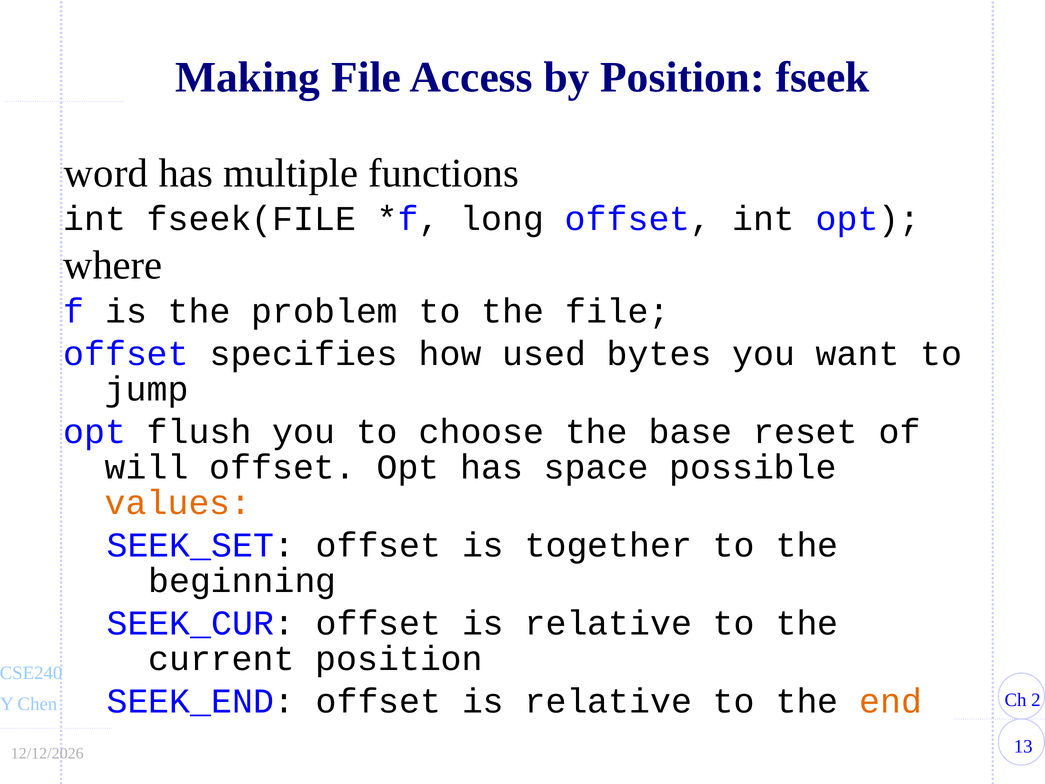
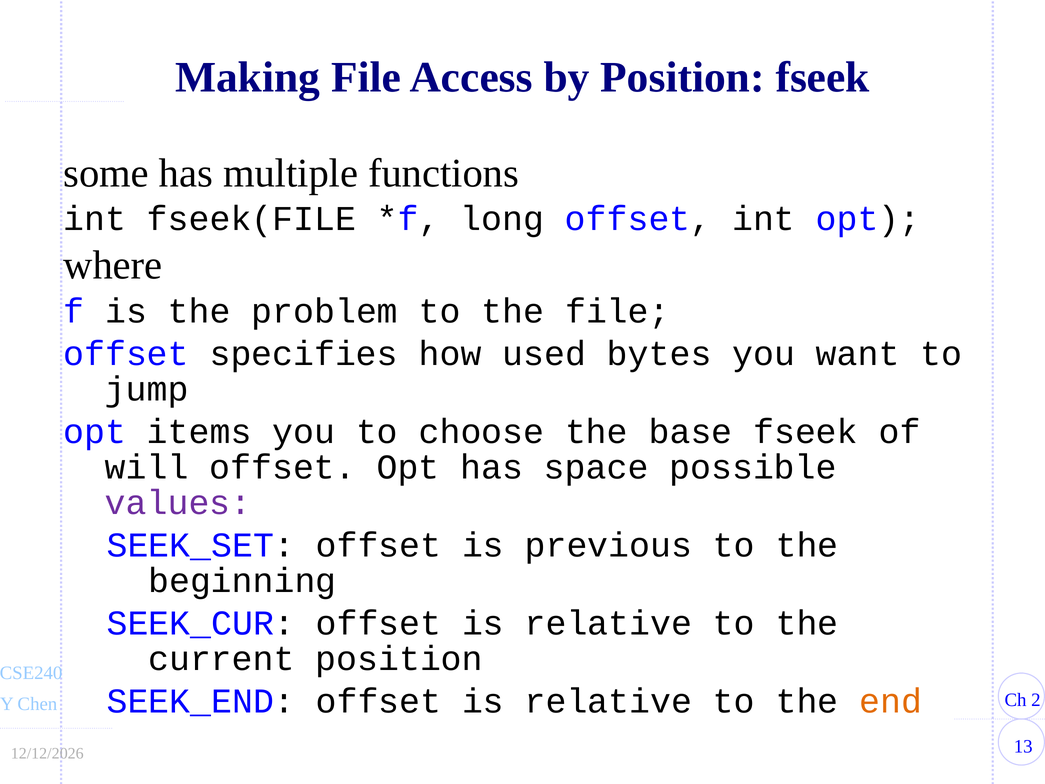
word: word -> some
flush: flush -> items
base reset: reset -> fseek
values colour: orange -> purple
together: together -> previous
